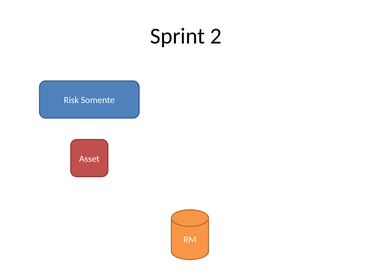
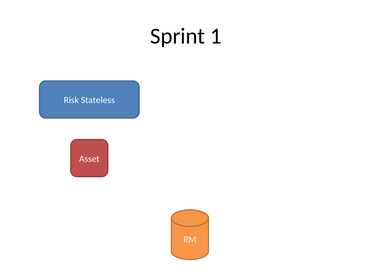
2: 2 -> 1
Somente: Somente -> Stateless
